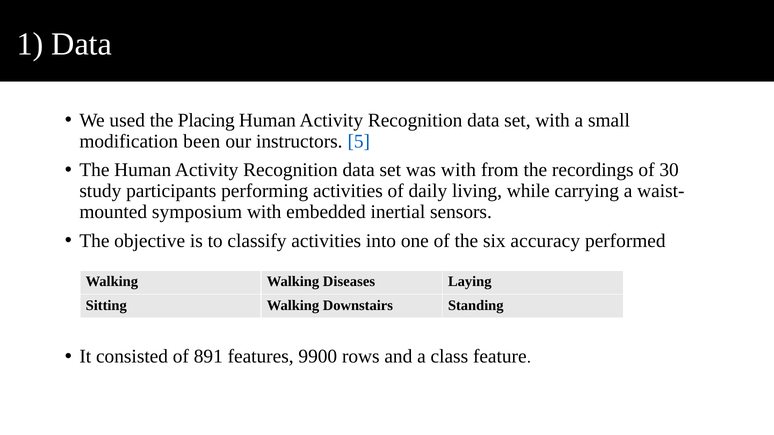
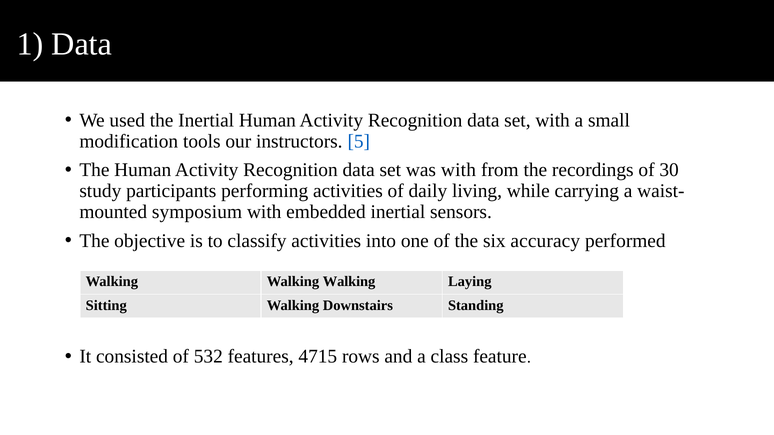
the Placing: Placing -> Inertial
been: been -> tools
Walking Walking Diseases: Diseases -> Walking
891: 891 -> 532
9900: 9900 -> 4715
